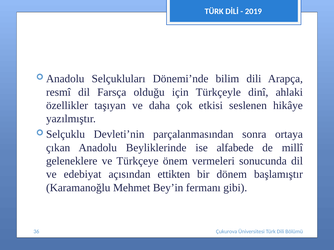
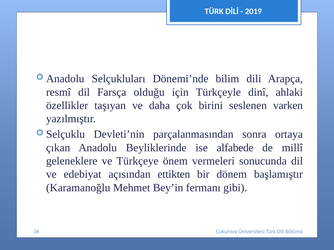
etkisi: etkisi -> birini
hikâye: hikâye -> varken
